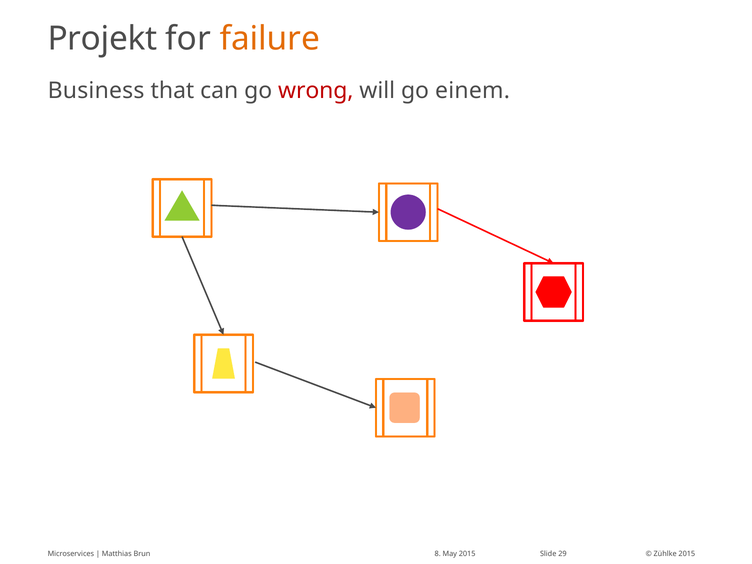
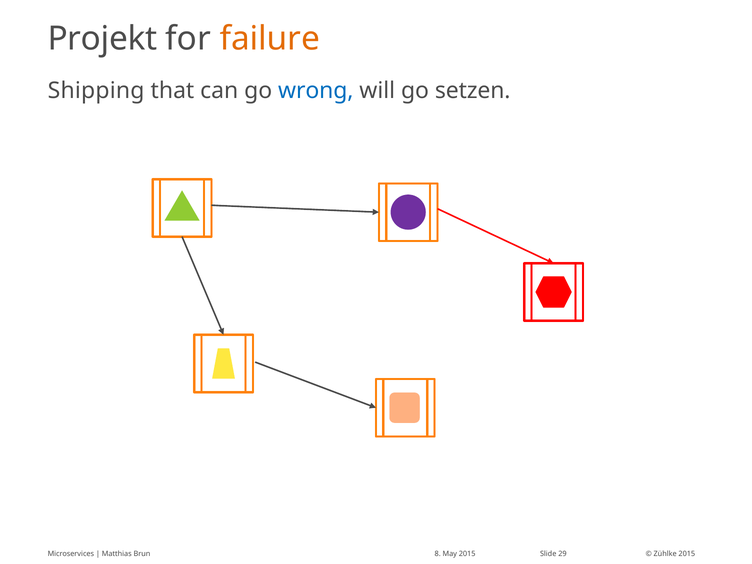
Business: Business -> Shipping
wrong colour: red -> blue
einem: einem -> setzen
